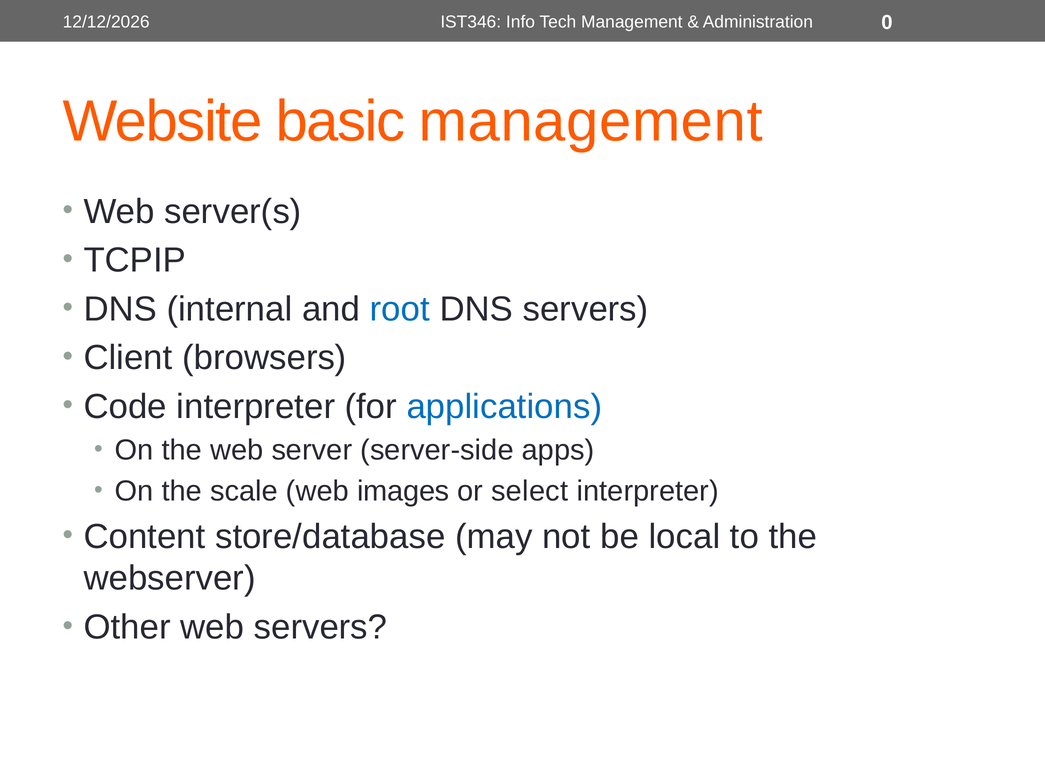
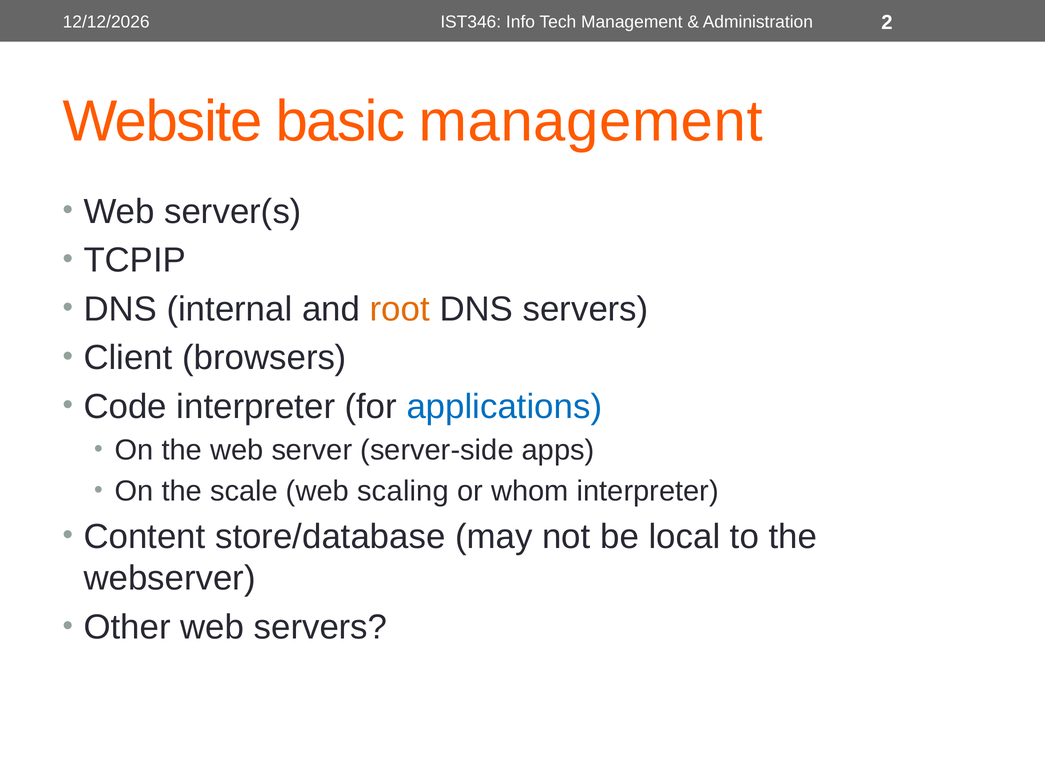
0: 0 -> 2
root colour: blue -> orange
images: images -> scaling
select: select -> whom
